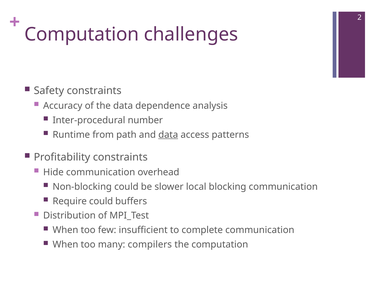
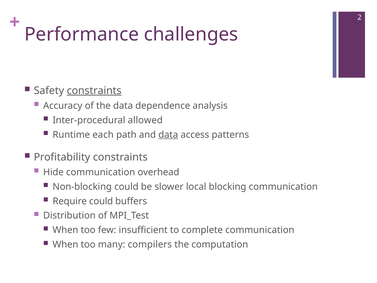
Computation at (82, 34): Computation -> Performance
constraints at (94, 91) underline: none -> present
number: number -> allowed
from: from -> each
